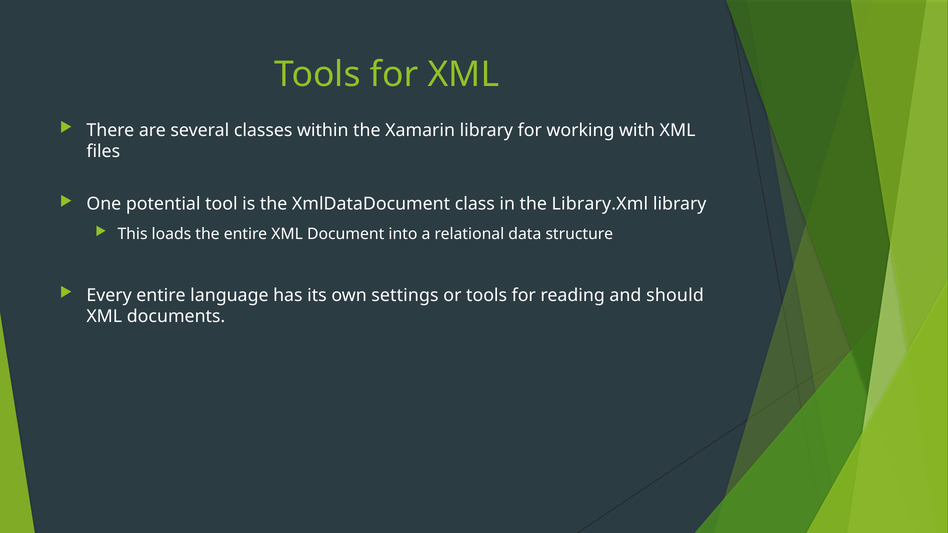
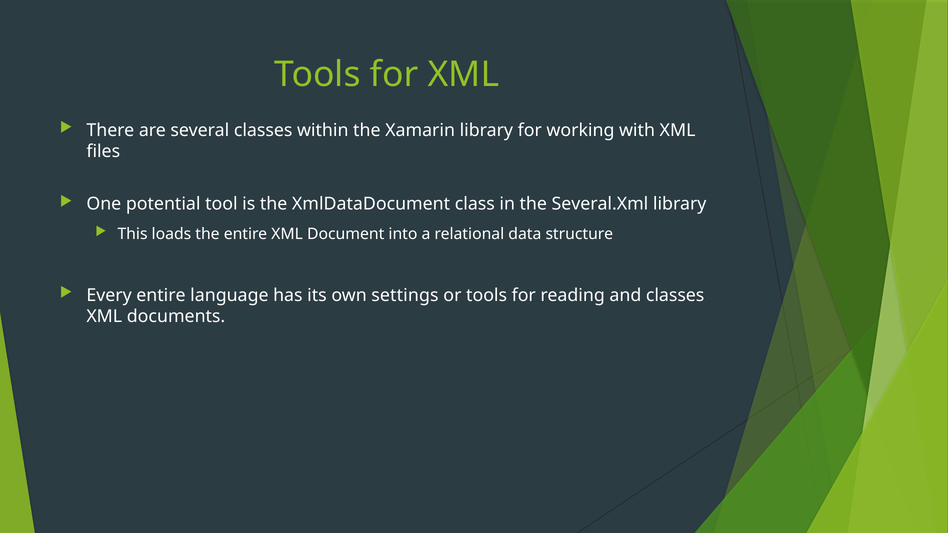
Library.Xml: Library.Xml -> Several.Xml
and should: should -> classes
